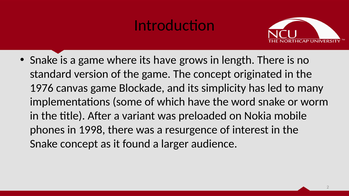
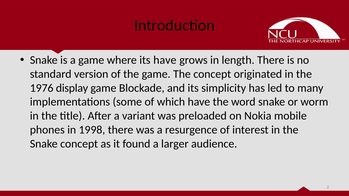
canvas: canvas -> display
